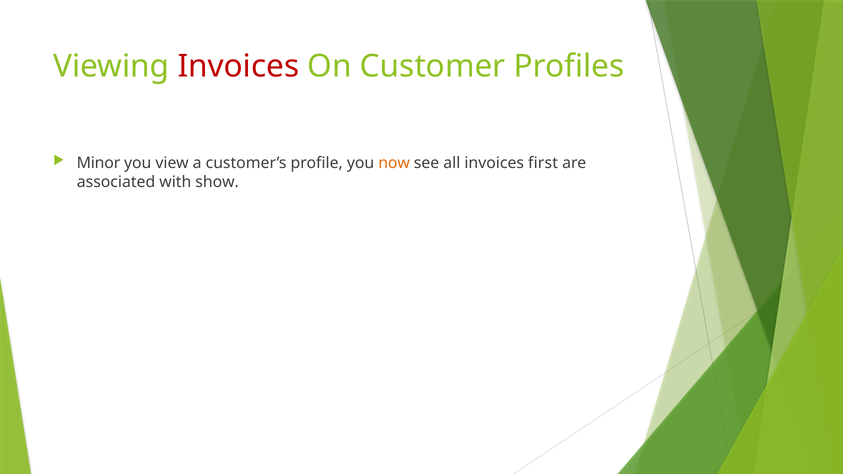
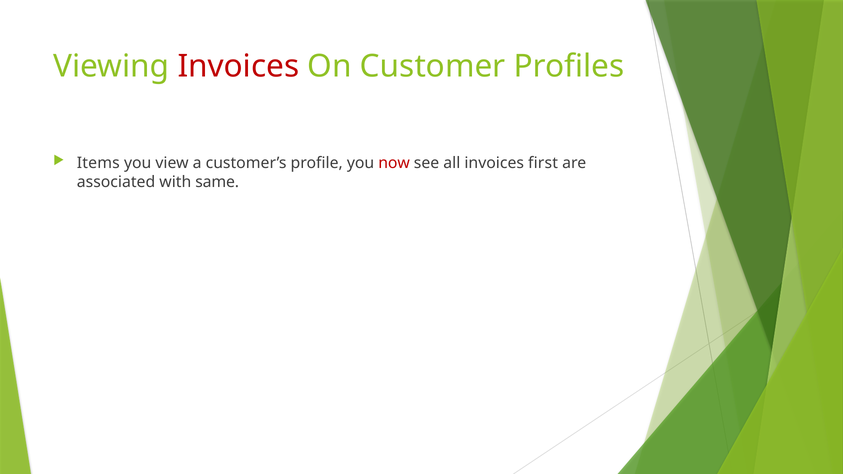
Minor: Minor -> Items
now colour: orange -> red
show: show -> same
